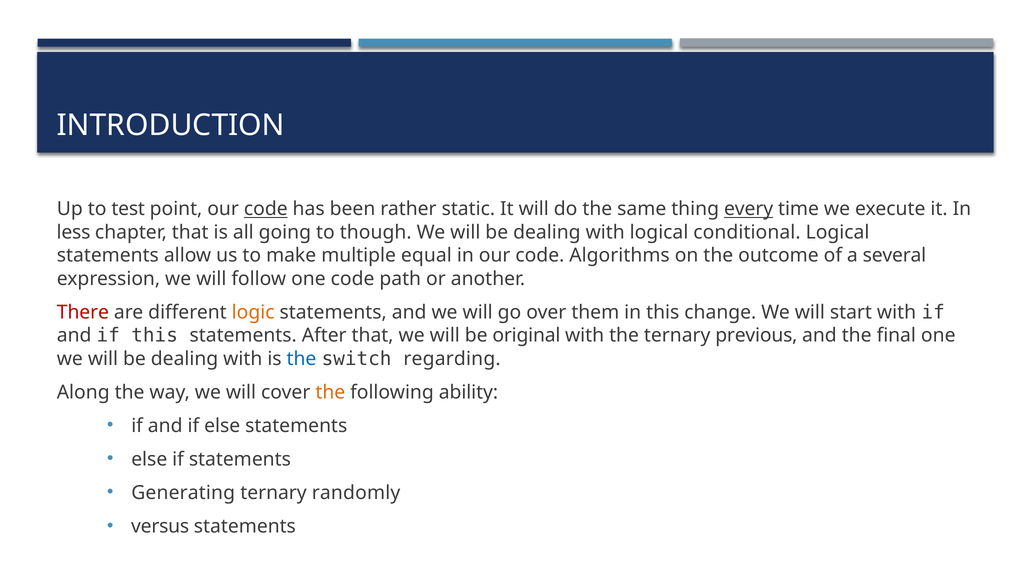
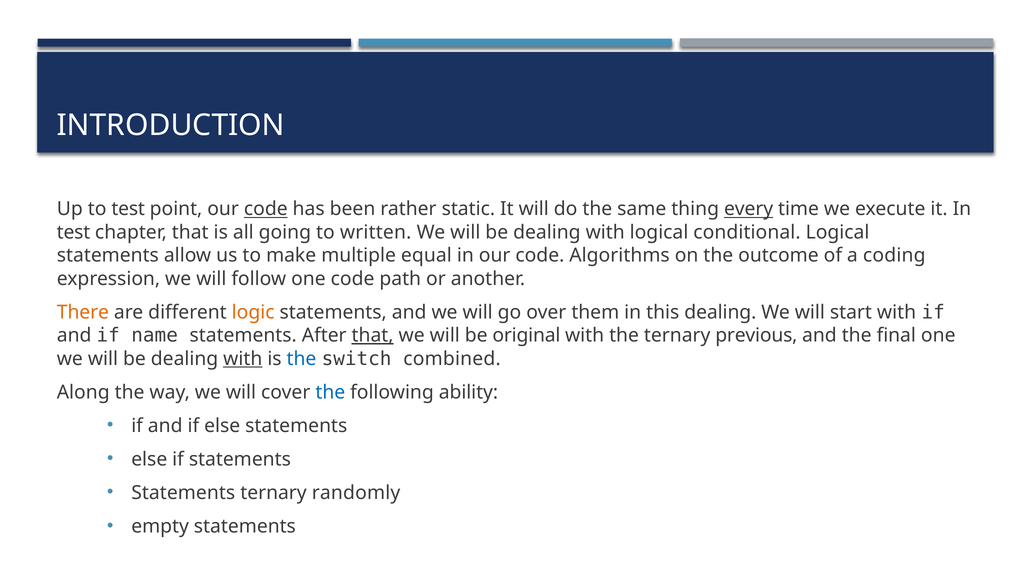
less at (74, 232): less -> test
though: though -> written
several: several -> coding
There colour: red -> orange
this change: change -> dealing
if this: this -> name
that at (373, 335) underline: none -> present
with at (243, 359) underline: none -> present
regarding: regarding -> combined
the at (330, 392) colour: orange -> blue
Generating at (183, 493): Generating -> Statements
versus: versus -> empty
